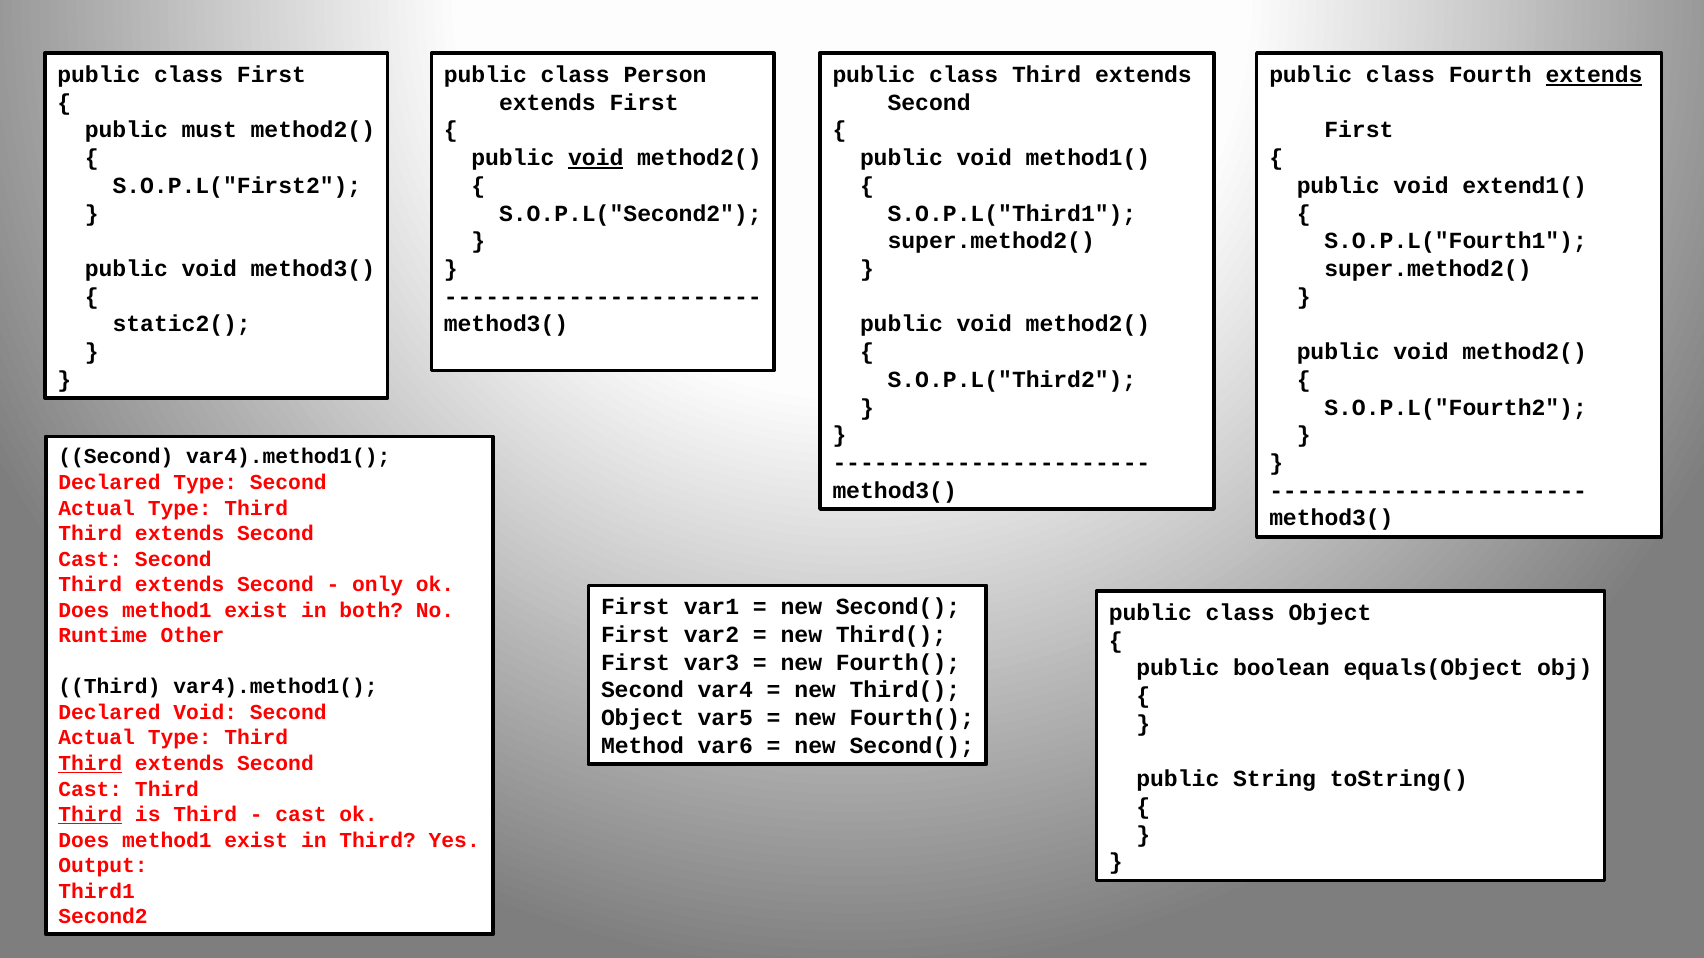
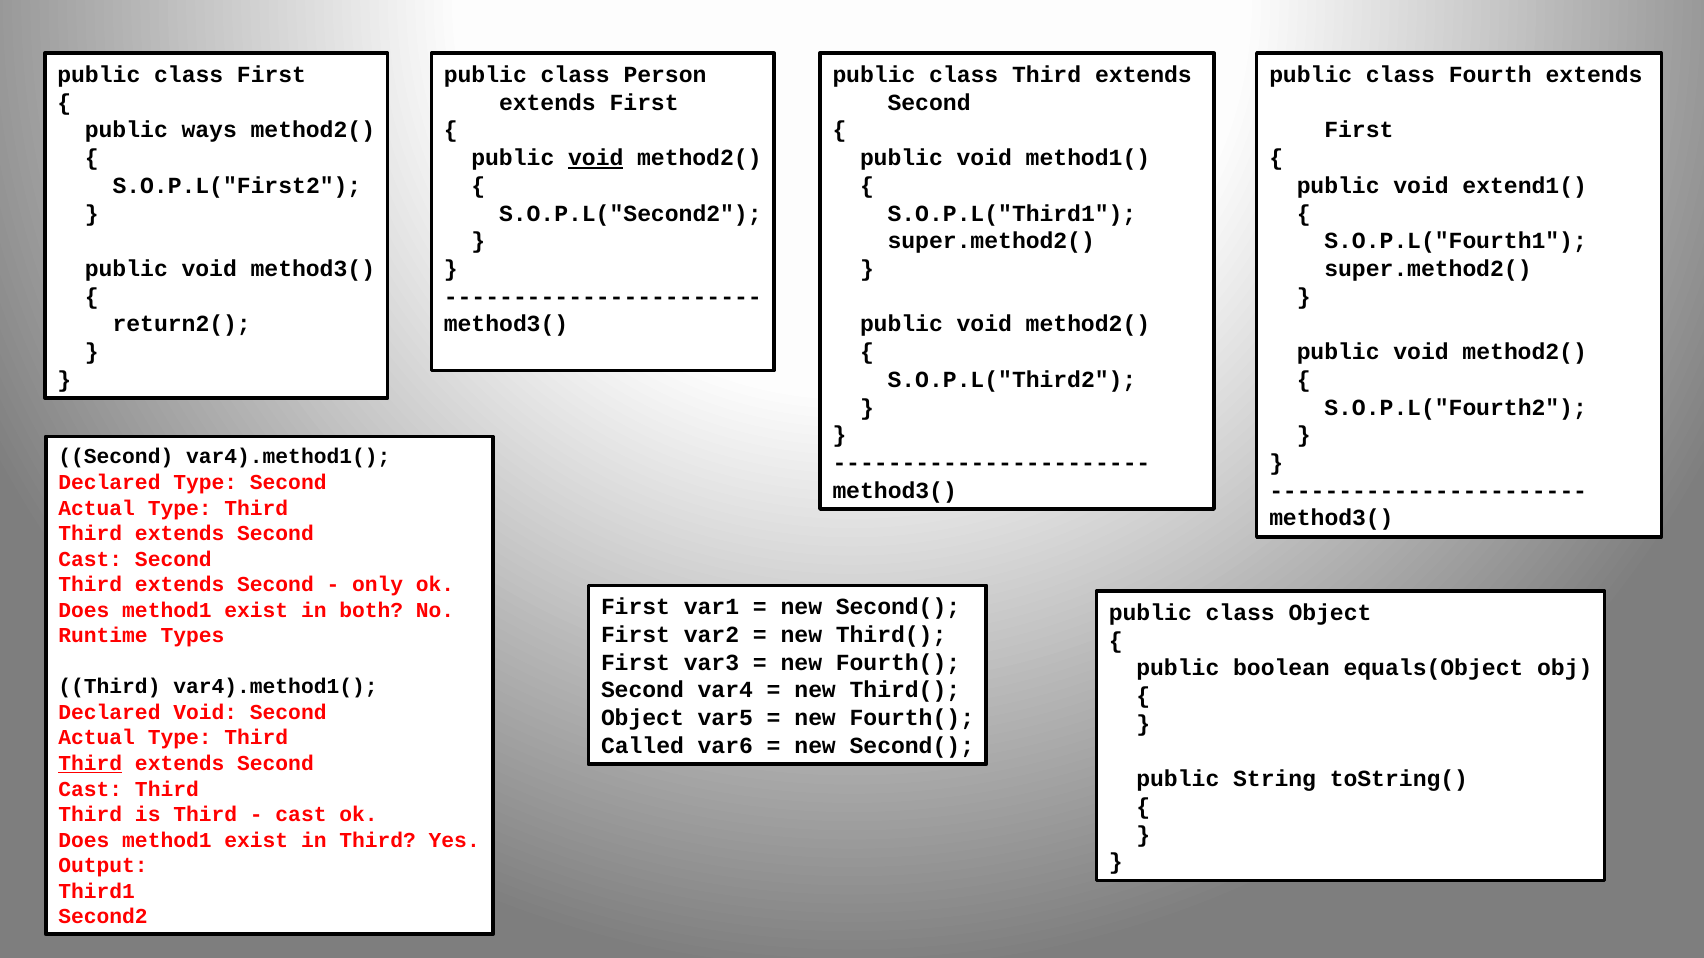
extends at (1594, 75) underline: present -> none
must: must -> ways
static2(: static2( -> return2(
Other: Other -> Types
Method: Method -> Called
Third at (90, 815) underline: present -> none
